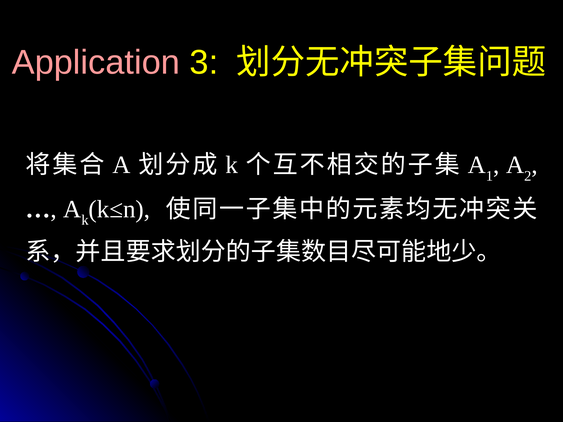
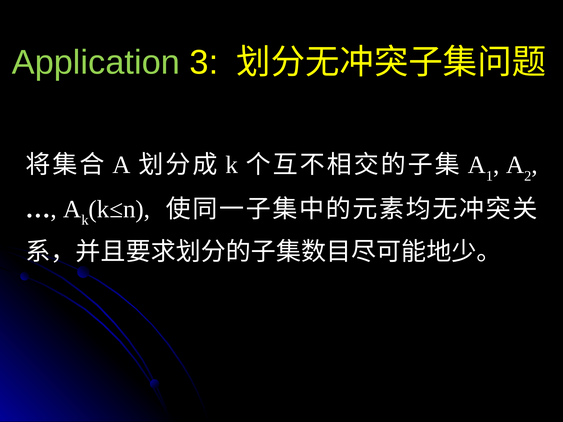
Application colour: pink -> light green
